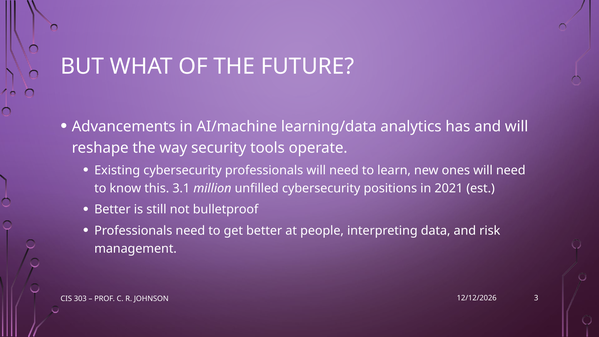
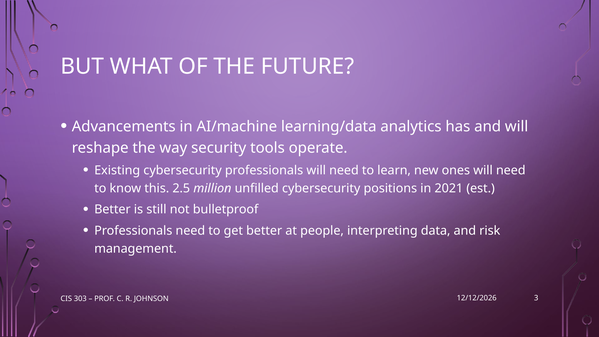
3.1: 3.1 -> 2.5
